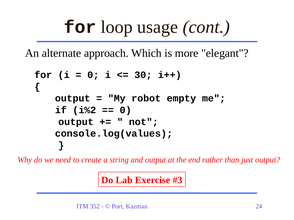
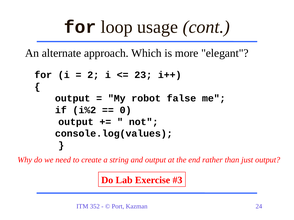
0 at (93, 75): 0 -> 2
30: 30 -> 23
empty: empty -> false
